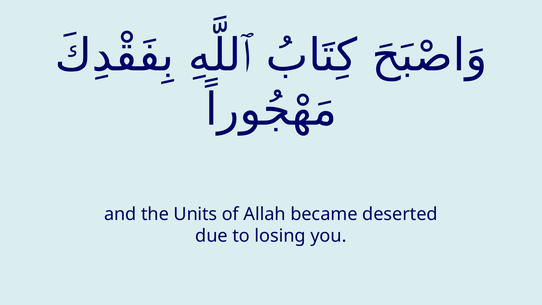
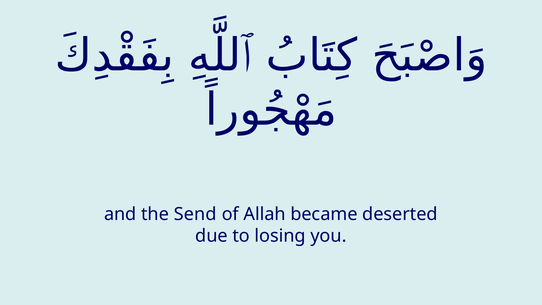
Units: Units -> Send
